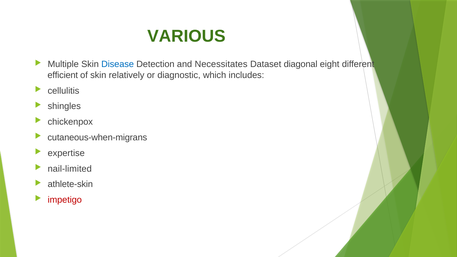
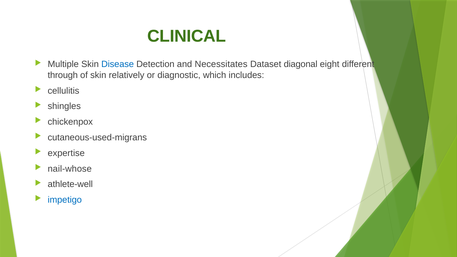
VARIOUS: VARIOUS -> CLINICAL
efficient: efficient -> through
cutaneous-when-migrans: cutaneous-when-migrans -> cutaneous-used-migrans
nail-limited: nail-limited -> nail-whose
athlete-skin: athlete-skin -> athlete-well
impetigo colour: red -> blue
